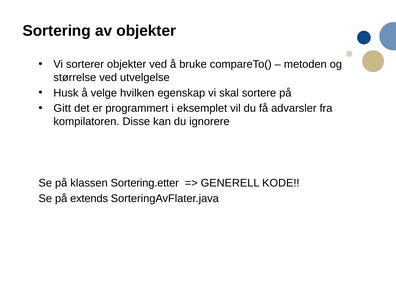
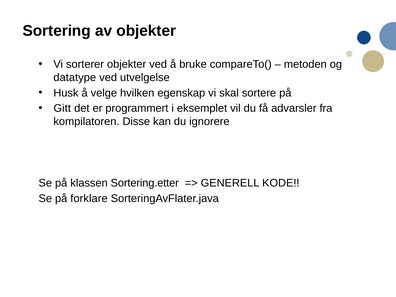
størrelse: størrelse -> datatype
extends: extends -> forklare
